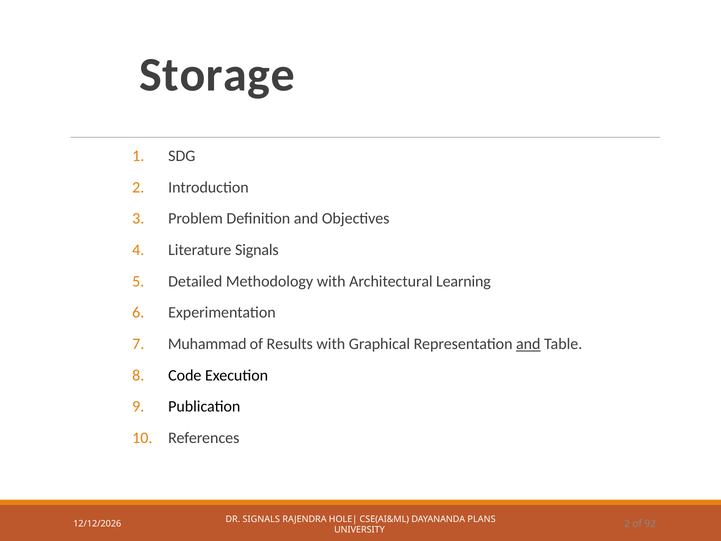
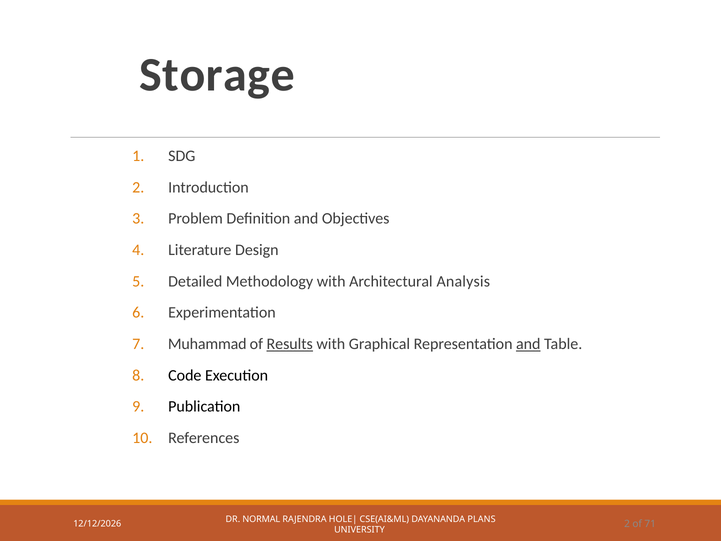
Literature Signals: Signals -> Design
Learning: Learning -> Analysis
Results underline: none -> present
DR SIGNALS: SIGNALS -> NORMAL
92: 92 -> 71
